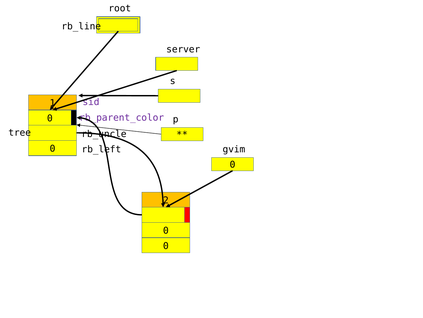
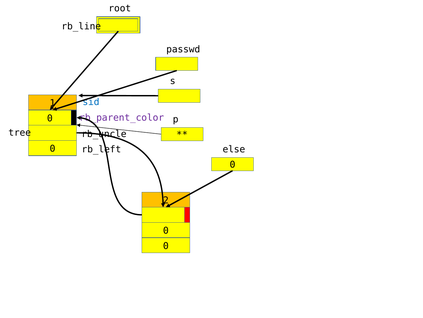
server: server -> passwd
sid colour: purple -> blue
gvim: gvim -> else
